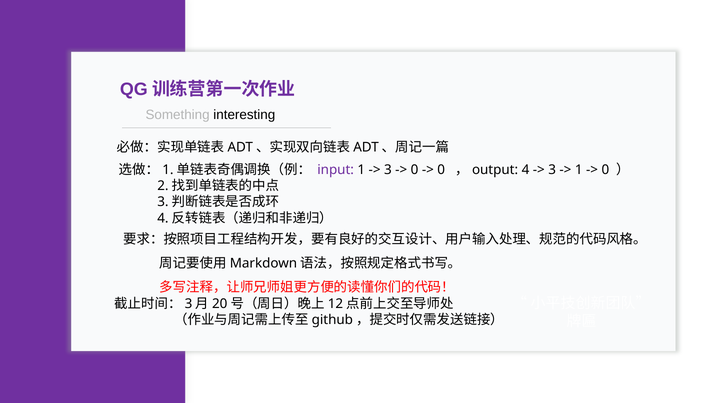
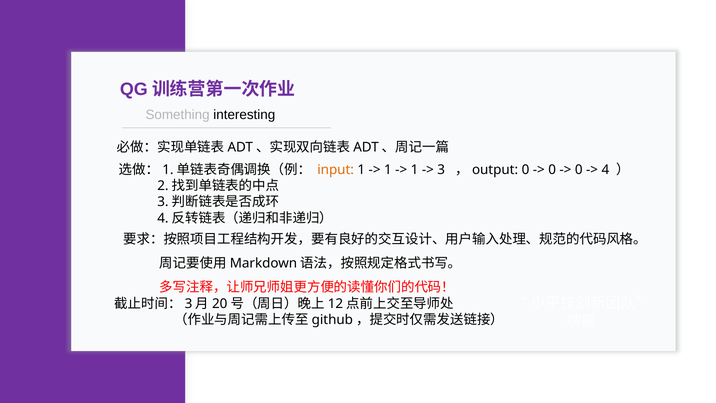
input colour: purple -> orange
3 at (388, 170): 3 -> 1
0 at (415, 170): 0 -> 1
0 at (441, 170): 0 -> 3
，output 4: 4 -> 0
3 at (552, 170): 3 -> 0
1 at (579, 170): 1 -> 0
0 at (605, 170): 0 -> 4
